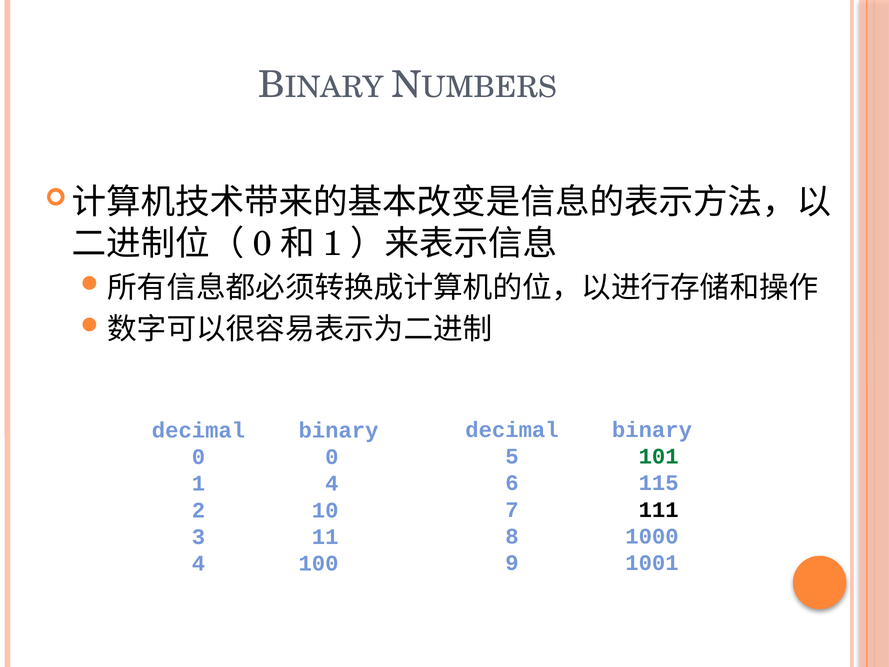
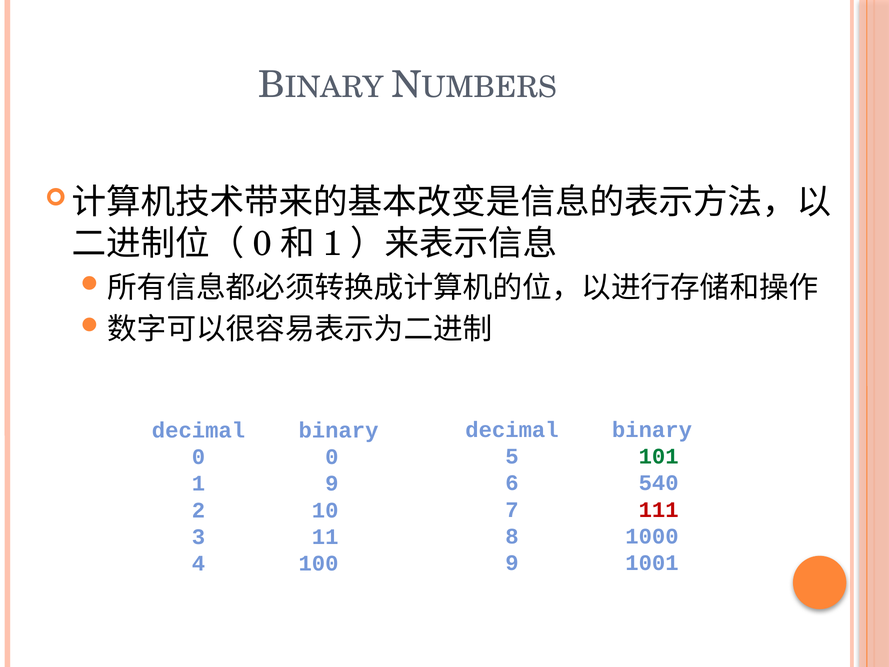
115: 115 -> 540
1 4: 4 -> 9
111 colour: black -> red
